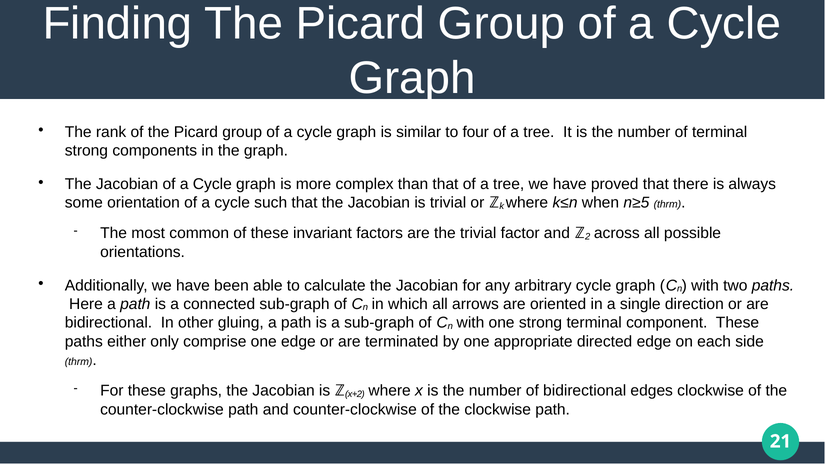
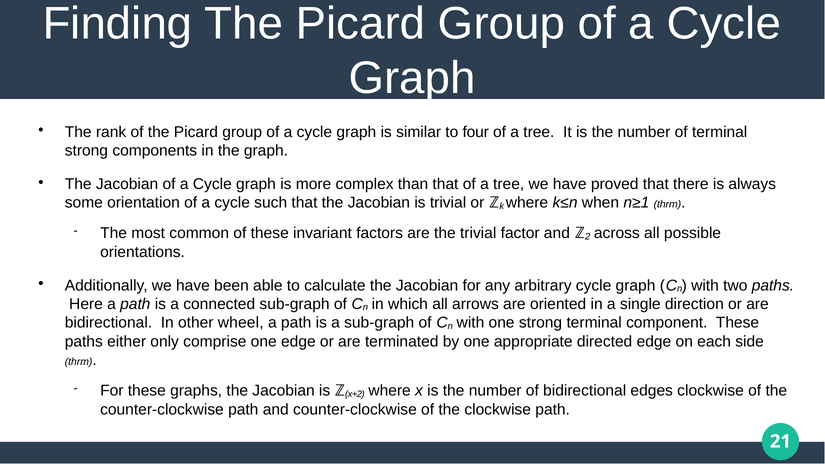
n≥5: n≥5 -> n≥1
gluing: gluing -> wheel
